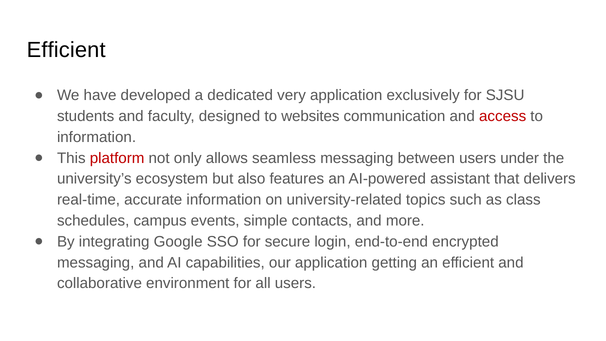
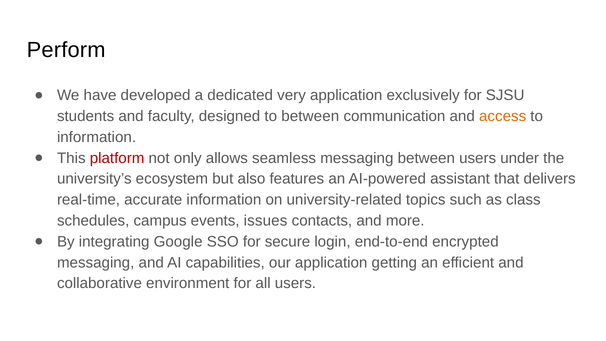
Efficient at (66, 50): Efficient -> Perform
to websites: websites -> between
access colour: red -> orange
simple: simple -> issues
